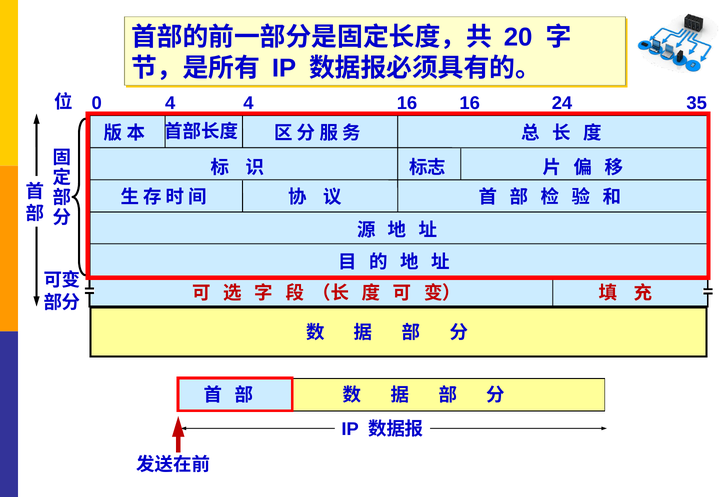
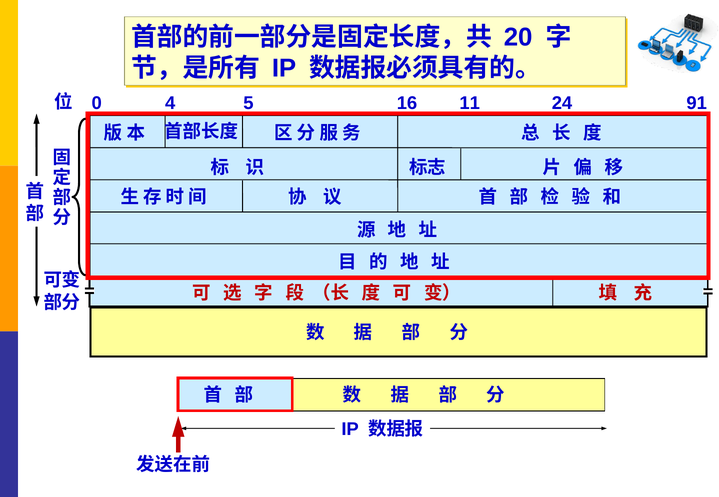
4 4: 4 -> 5
16 16: 16 -> 11
35: 35 -> 91
